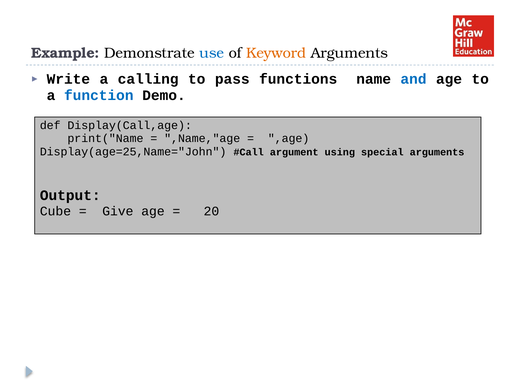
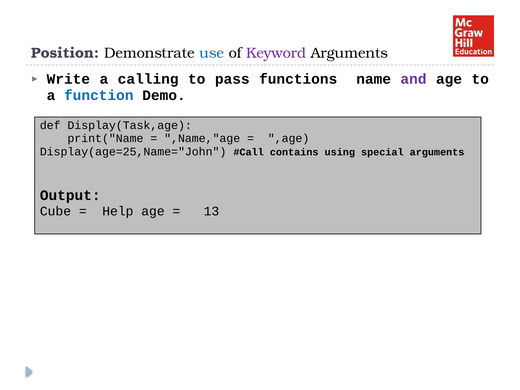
Example: Example -> Position
Keyword colour: orange -> purple
and colour: blue -> purple
Display(Call,age: Display(Call,age -> Display(Task,age
argument: argument -> contains
Give: Give -> Help
20: 20 -> 13
